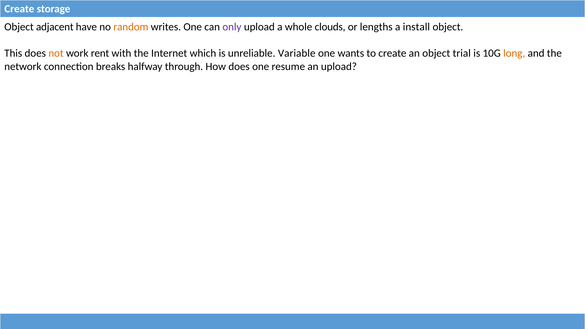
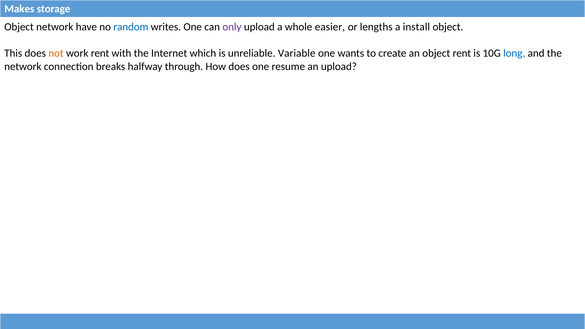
Create at (19, 9): Create -> Makes
Object adjacent: adjacent -> network
random colour: orange -> blue
clouds: clouds -> easier
object trial: trial -> rent
long colour: orange -> blue
